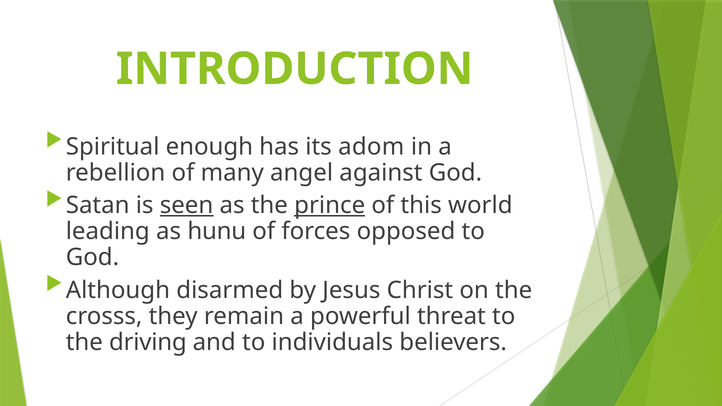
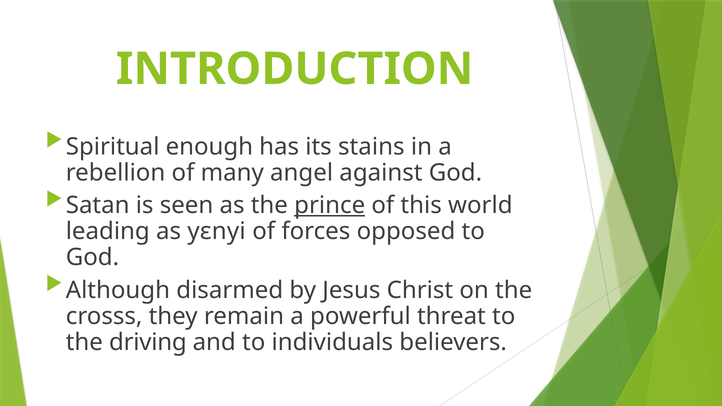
adom: adom -> stains
seen underline: present -> none
hunu: hunu -> yɛnyi
